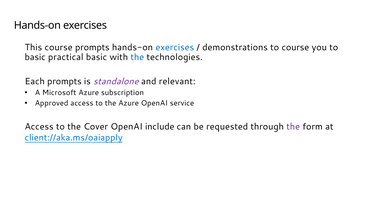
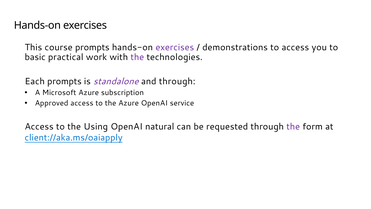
exercises at (175, 47) colour: blue -> purple
to course: course -> access
practical basic: basic -> work
the at (137, 57) colour: blue -> purple
and relevant: relevant -> through
Cover: Cover -> Using
include: include -> natural
